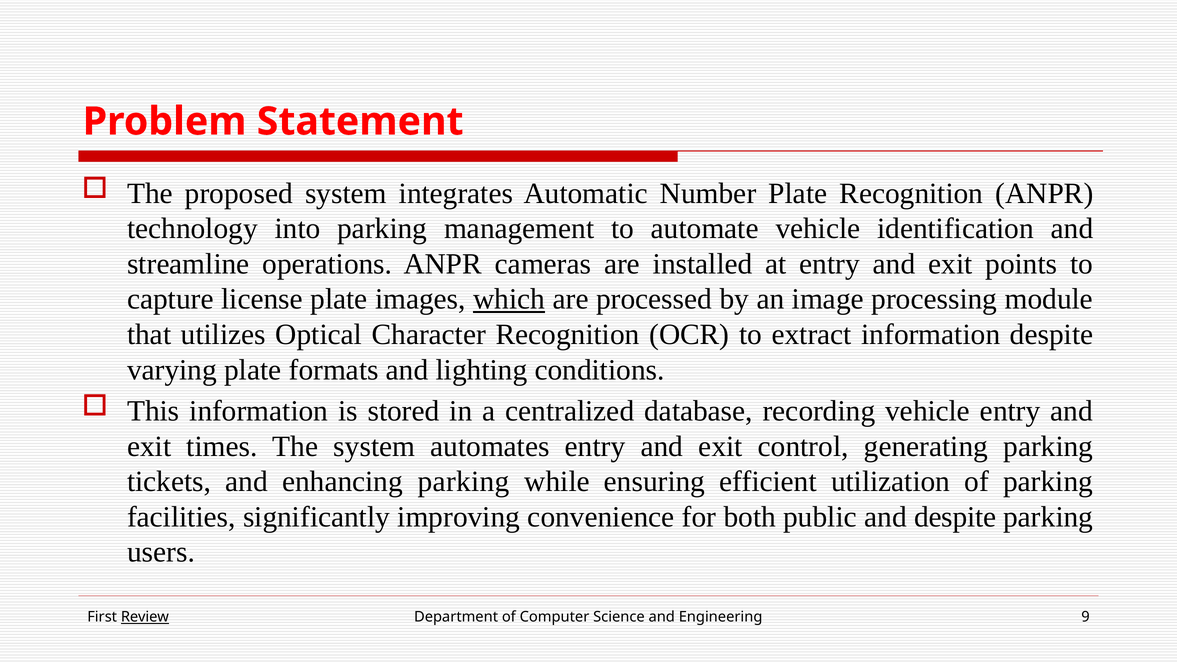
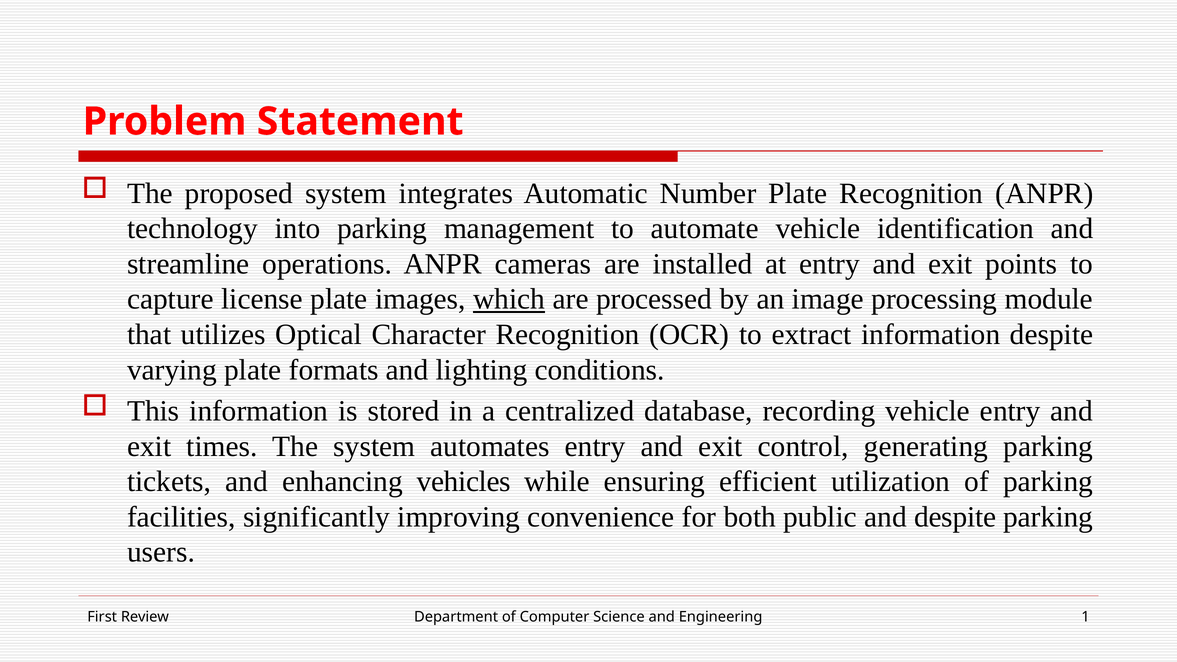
enhancing parking: parking -> vehicles
Review underline: present -> none
9: 9 -> 1
